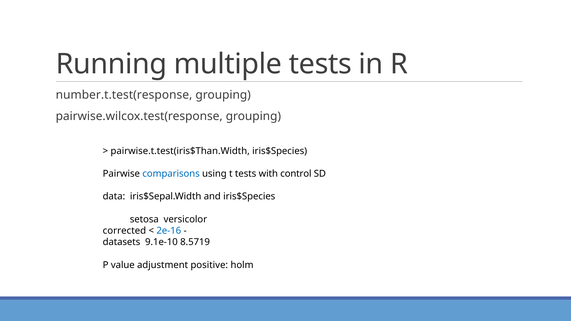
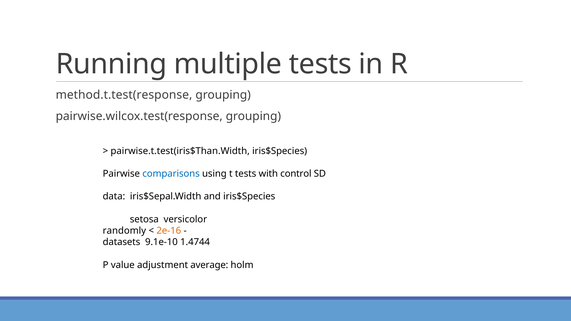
number.t.test(response: number.t.test(response -> method.t.test(response
corrected: corrected -> randomly
2e-16 colour: blue -> orange
8.5719: 8.5719 -> 1.4744
positive: positive -> average
